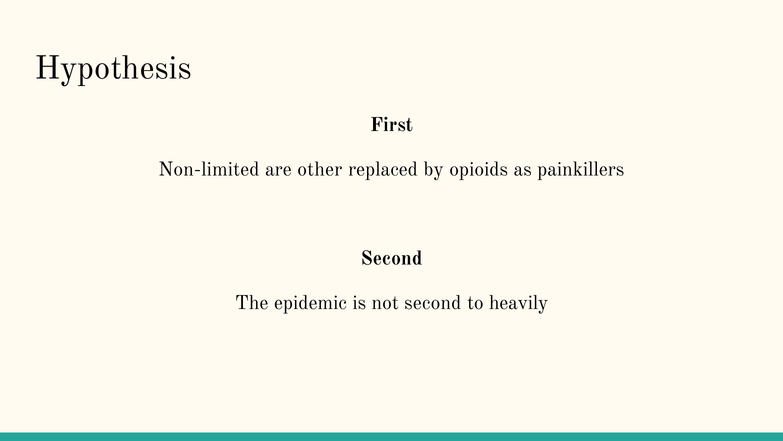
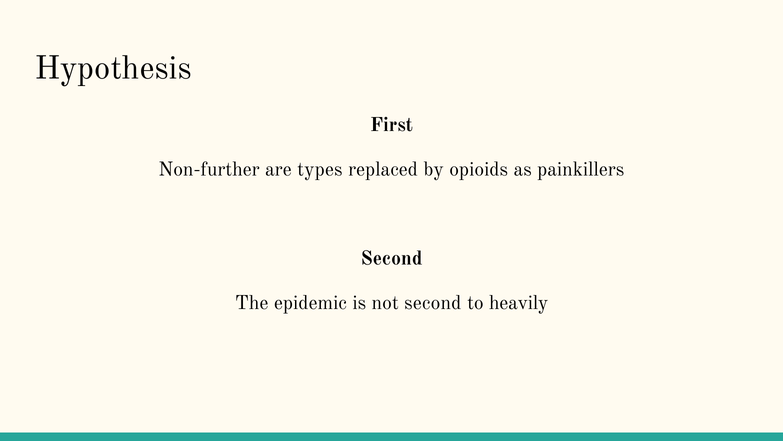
Non-limited: Non-limited -> Non-further
other: other -> types
